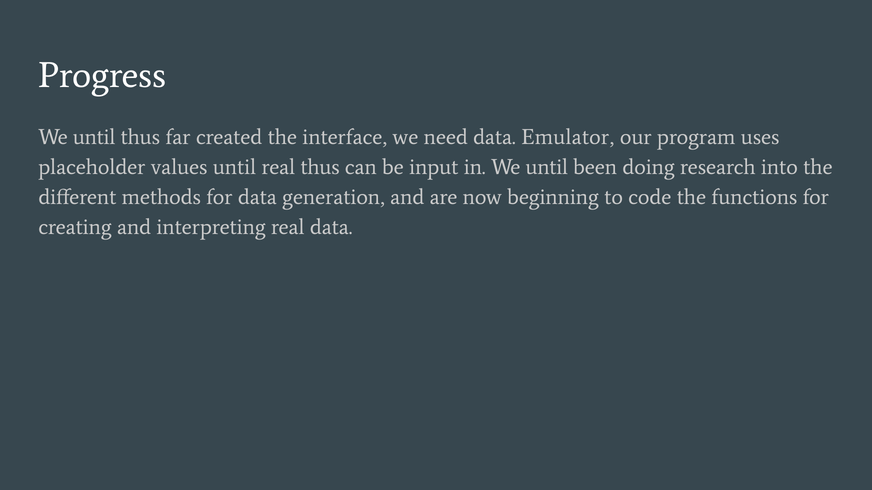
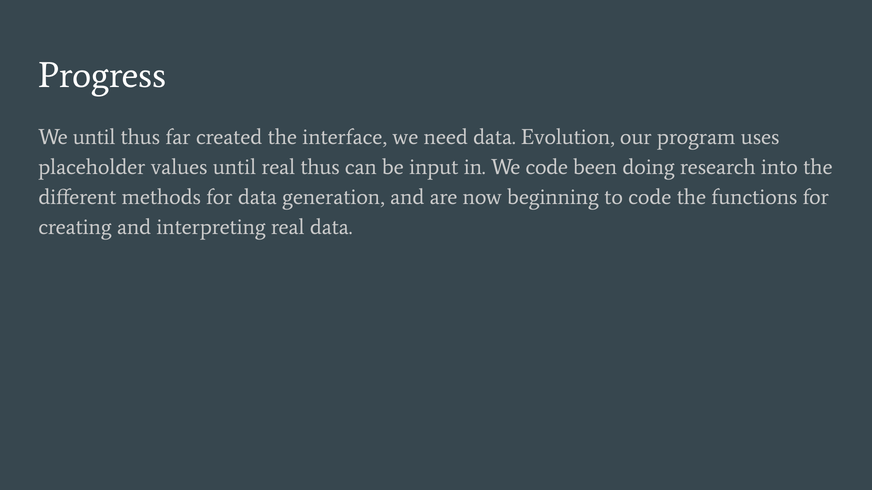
Emulator: Emulator -> Evolution
in We until: until -> code
